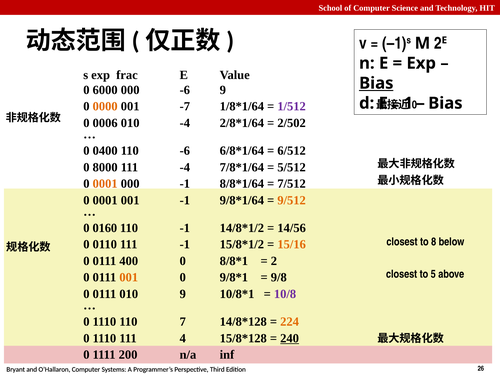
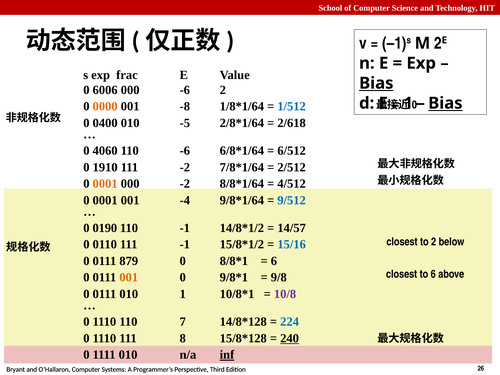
6000: 6000 -> 6006
-6 9: 9 -> 2
Bias at (445, 103) underline: none -> present
-7: -7 -> -8
1/512 colour: purple -> blue
0006: 0006 -> 0400
010 -4: -4 -> -5
2/502: 2/502 -> 2/618
0400: 0400 -> 4060
8000: 8000 -> 1910
111 -4: -4 -> -2
5/512: 5/512 -> 2/512
000 -1: -1 -> -2
7/512: 7/512 -> 4/512
001 -1: -1 -> -4
9/512 colour: orange -> blue
0160: 0160 -> 0190
14/56: 14/56 -> 14/57
to 8: 8 -> 2
15/16 colour: orange -> blue
400: 400 -> 879
2 at (274, 261): 2 -> 6
to 5: 5 -> 6
010 9: 9 -> 1
224 colour: orange -> blue
4: 4 -> 8
1111 200: 200 -> 010
inf underline: none -> present
